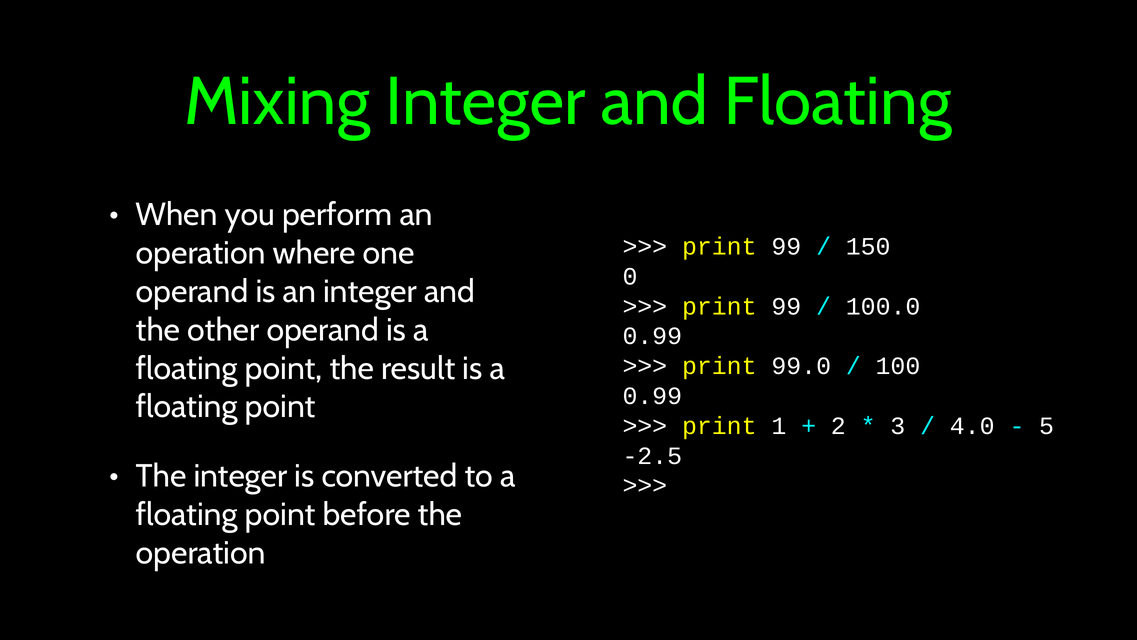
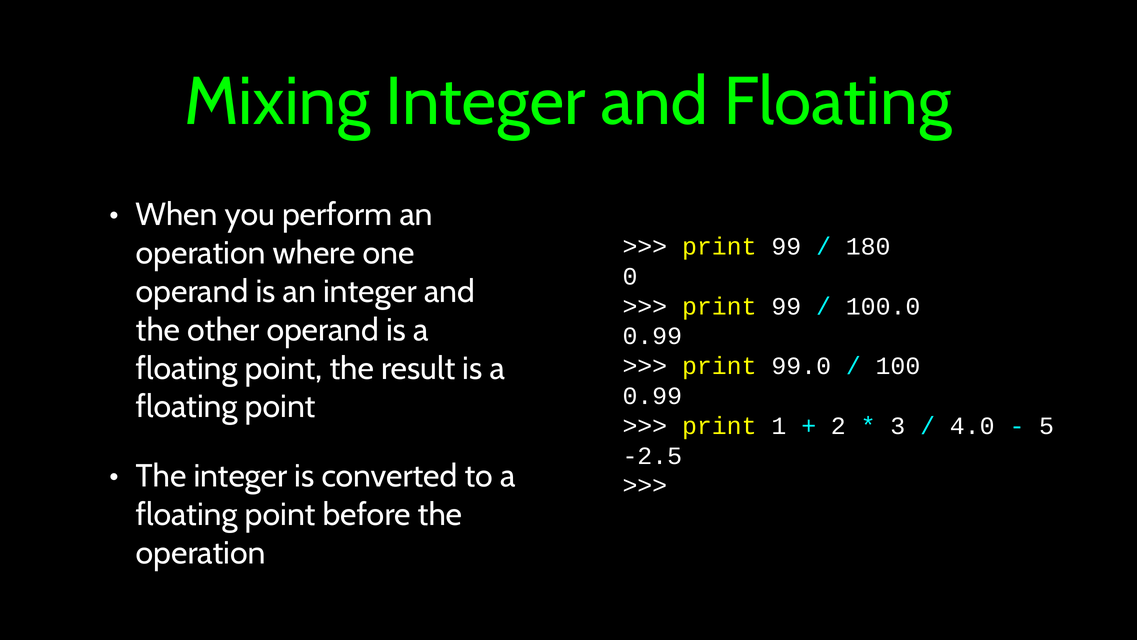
150: 150 -> 180
